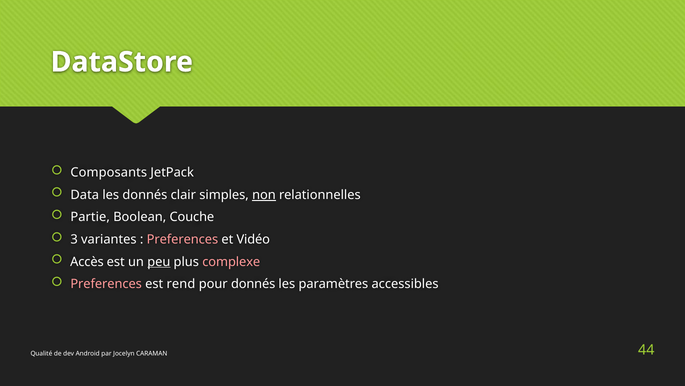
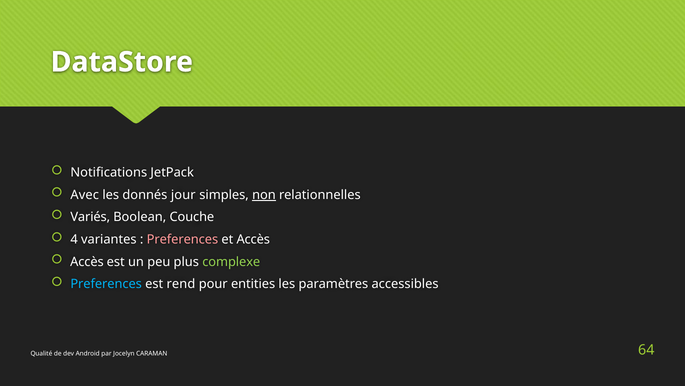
Composants: Composants -> Notifications
Data: Data -> Avec
clair: clair -> jour
Partie: Partie -> Variés
3: 3 -> 4
et Vidéo: Vidéo -> Accès
peu underline: present -> none
complexe colour: pink -> light green
Preferences at (106, 284) colour: pink -> light blue
pour donnés: donnés -> entities
44: 44 -> 64
